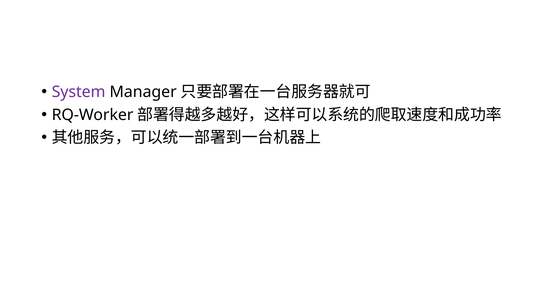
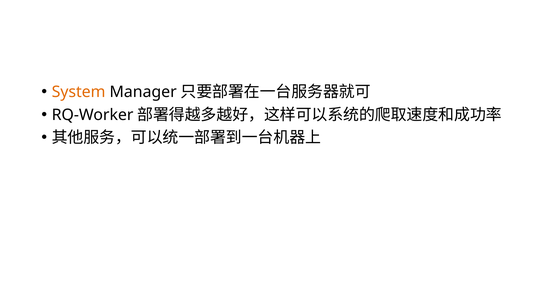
System colour: purple -> orange
